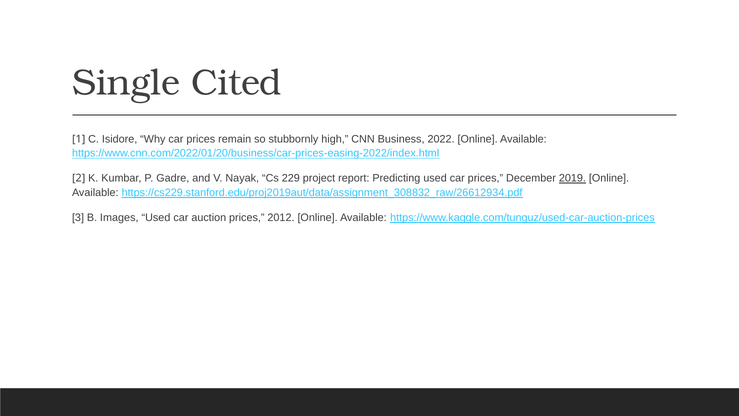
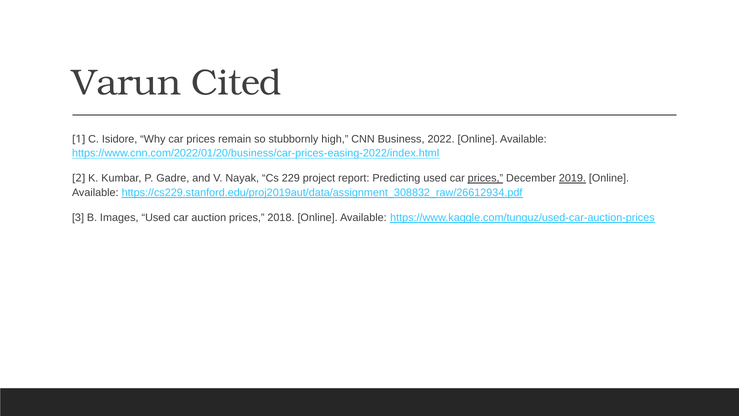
Single: Single -> Varun
prices at (485, 178) underline: none -> present
2012: 2012 -> 2018
